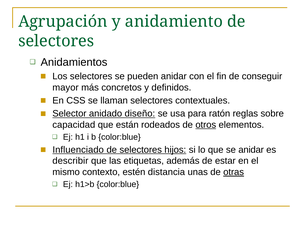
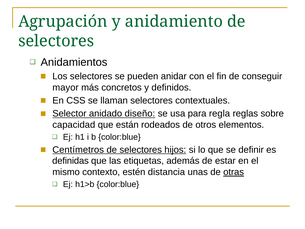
ratón: ratón -> regla
otros underline: present -> none
Influenciado: Influenciado -> Centímetros
se anidar: anidar -> definir
describir: describir -> definidas
